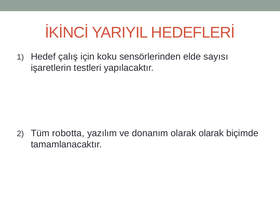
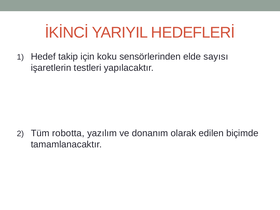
çalış: çalış -> takip
olarak olarak: olarak -> edilen
